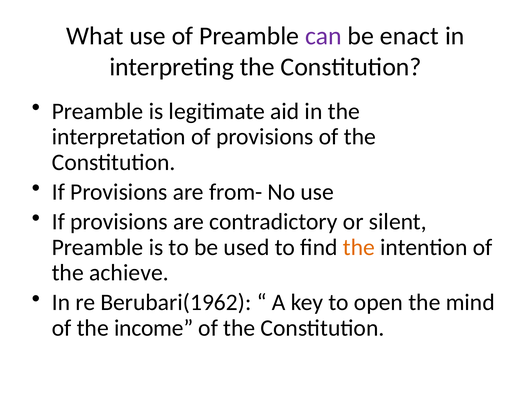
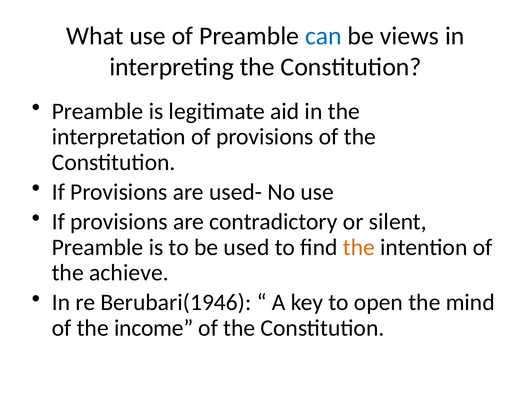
can colour: purple -> blue
enact: enact -> views
from-: from- -> used-
Berubari(1962: Berubari(1962 -> Berubari(1946
